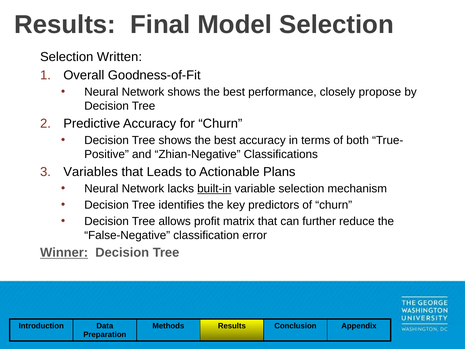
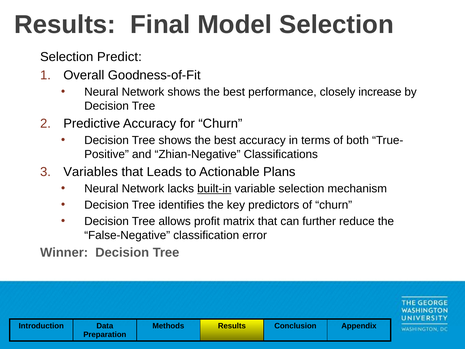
Written: Written -> Predict
propose: propose -> increase
Winner underline: present -> none
